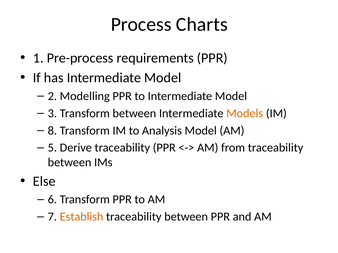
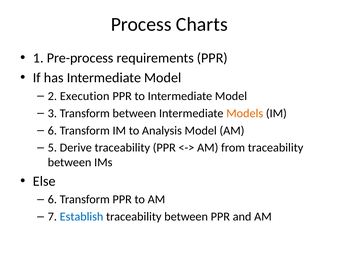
Modelling: Modelling -> Execution
8 at (52, 131): 8 -> 6
Establish colour: orange -> blue
